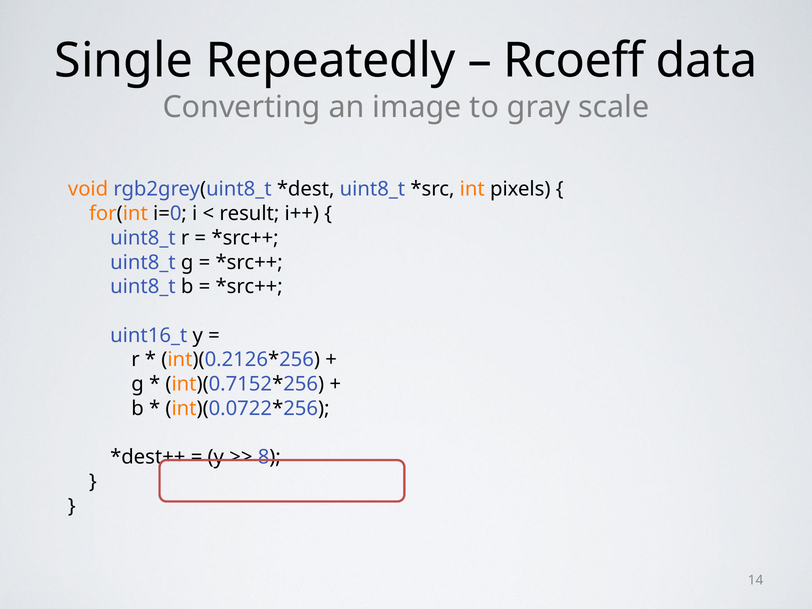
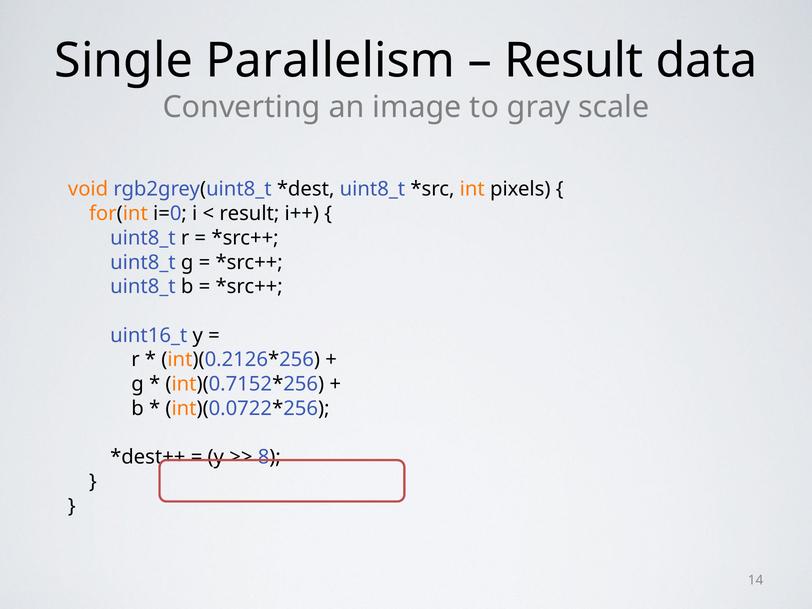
Repeatedly: Repeatedly -> Parallelism
Rcoeff at (574, 61): Rcoeff -> Result
